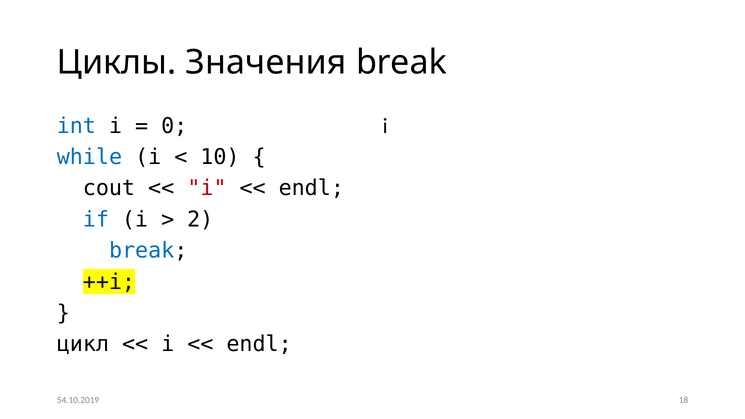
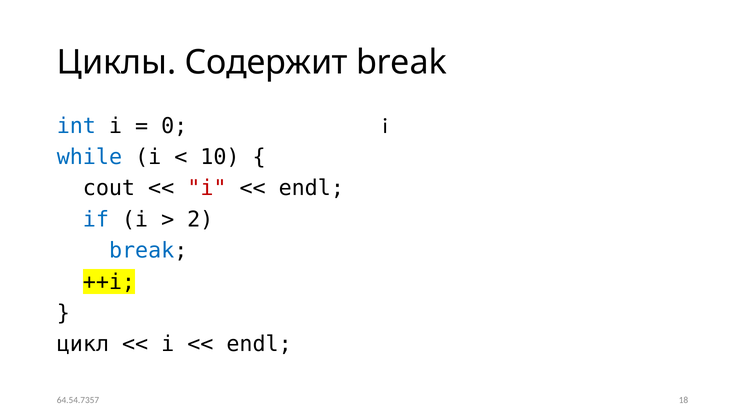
Значения: Значения -> Содержит
54.10.2019: 54.10.2019 -> 64.54.7357
